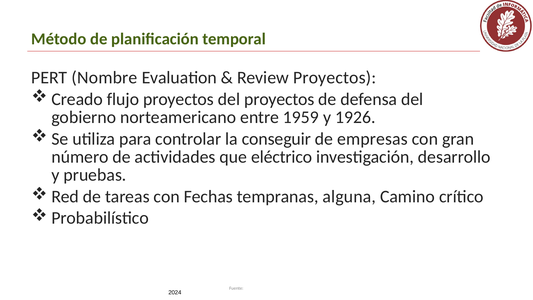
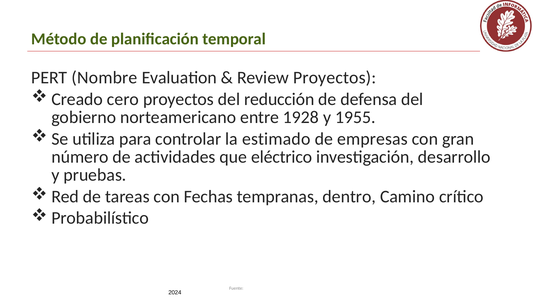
flujo: flujo -> cero
del proyectos: proyectos -> reducción
1959: 1959 -> 1928
1926: 1926 -> 1955
conseguir: conseguir -> estimado
alguna: alguna -> dentro
